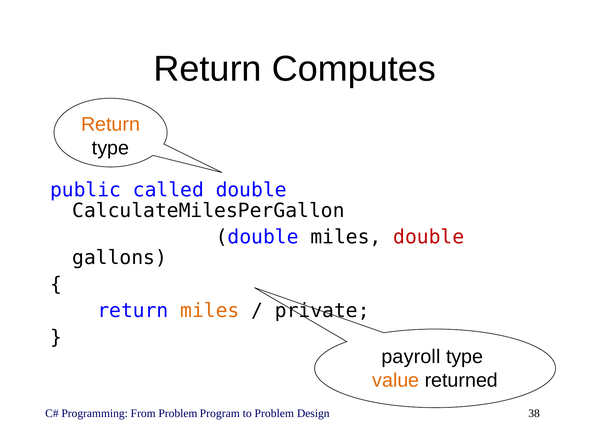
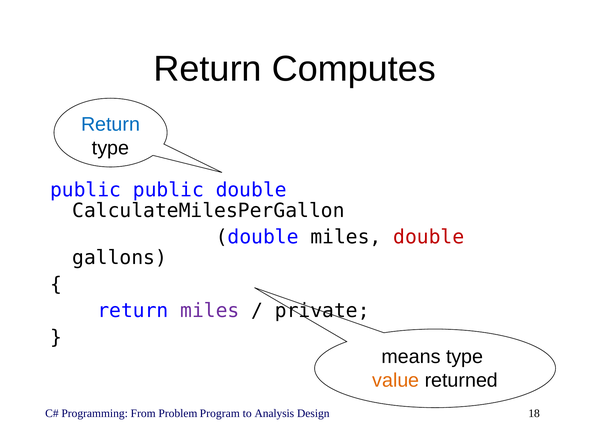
Return at (111, 124) colour: orange -> blue
public called: called -> public
miles at (210, 311) colour: orange -> purple
payroll: payroll -> means
to Problem: Problem -> Analysis
38: 38 -> 18
